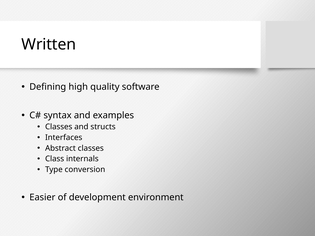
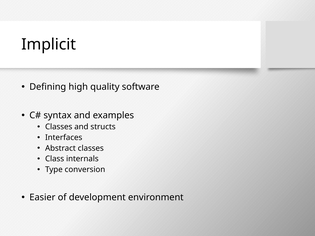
Written: Written -> Implicit
